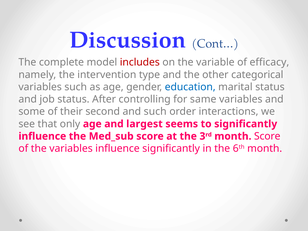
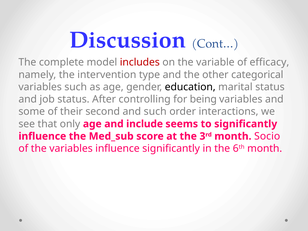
education colour: blue -> black
same: same -> being
largest: largest -> include
month Score: Score -> Socio
